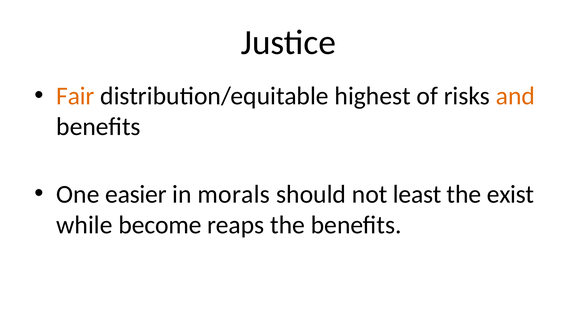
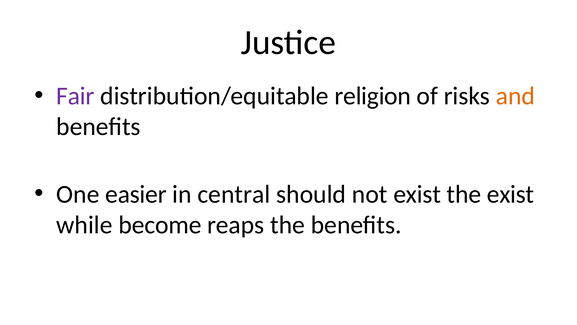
Fair colour: orange -> purple
highest: highest -> religion
morals: morals -> central
not least: least -> exist
